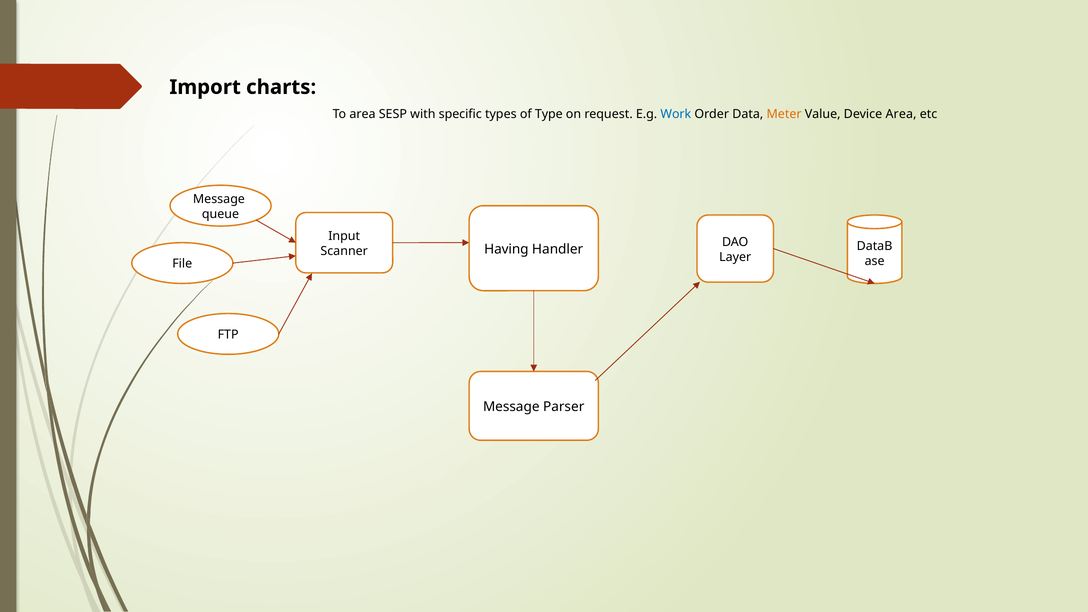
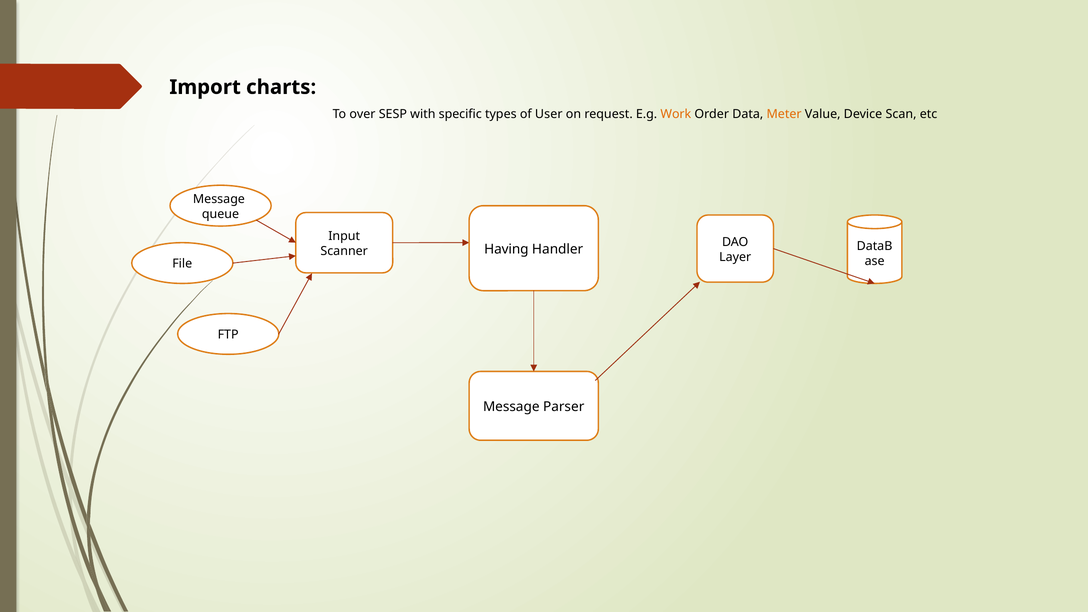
To area: area -> over
Type: Type -> User
Work colour: blue -> orange
Device Area: Area -> Scan
